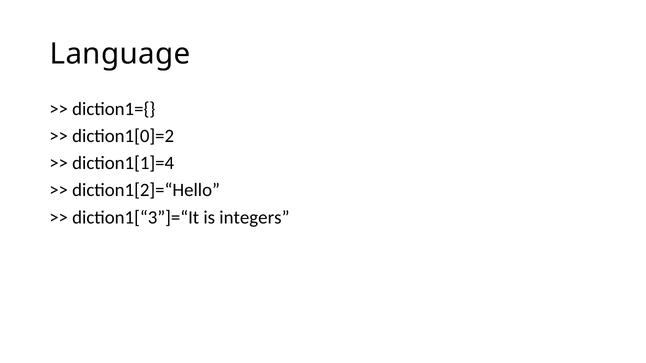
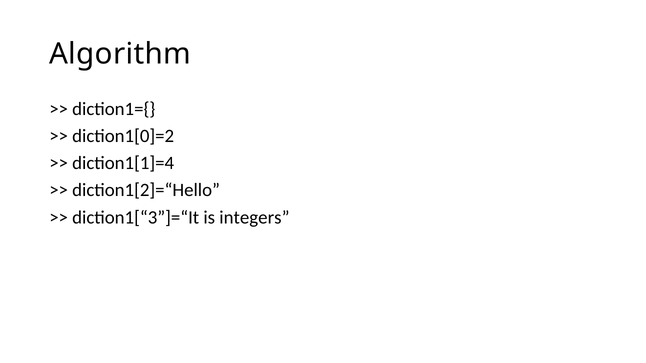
Language: Language -> Algorithm
